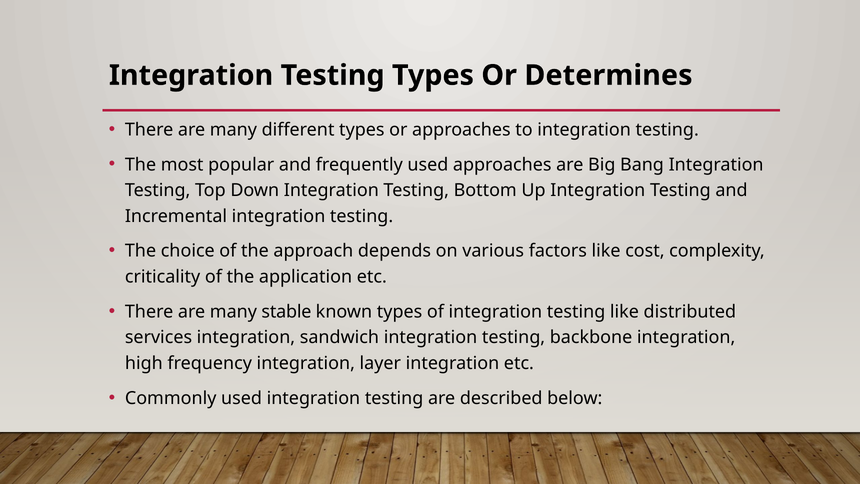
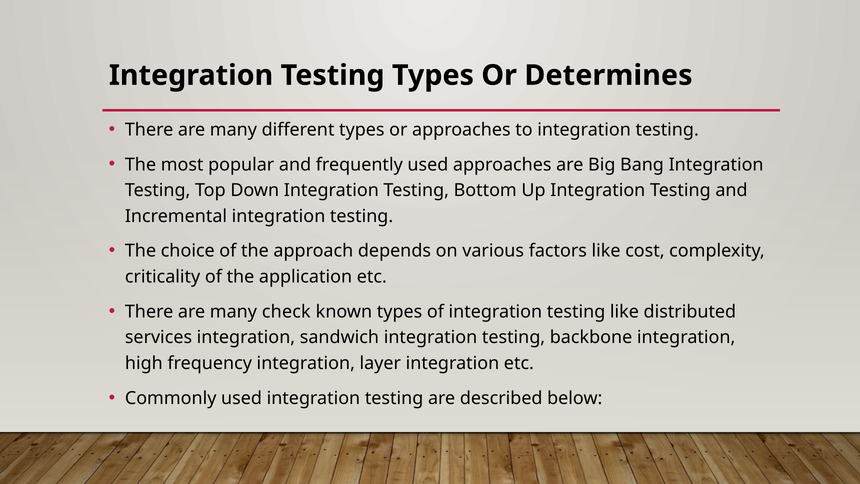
stable: stable -> check
